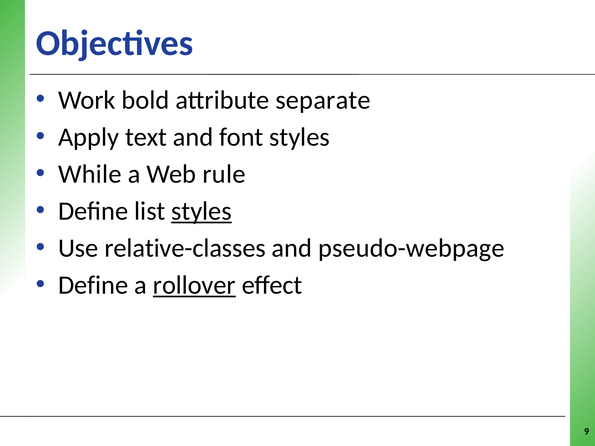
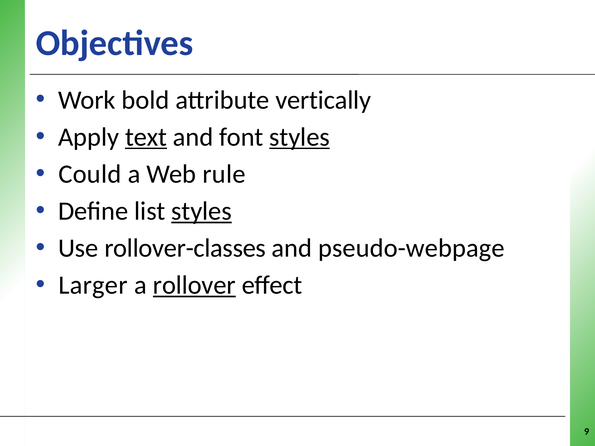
separate: separate -> vertically
text underline: none -> present
styles at (300, 137) underline: none -> present
While: While -> Could
relative-classes: relative-classes -> rollover-classes
Define at (93, 285): Define -> Larger
